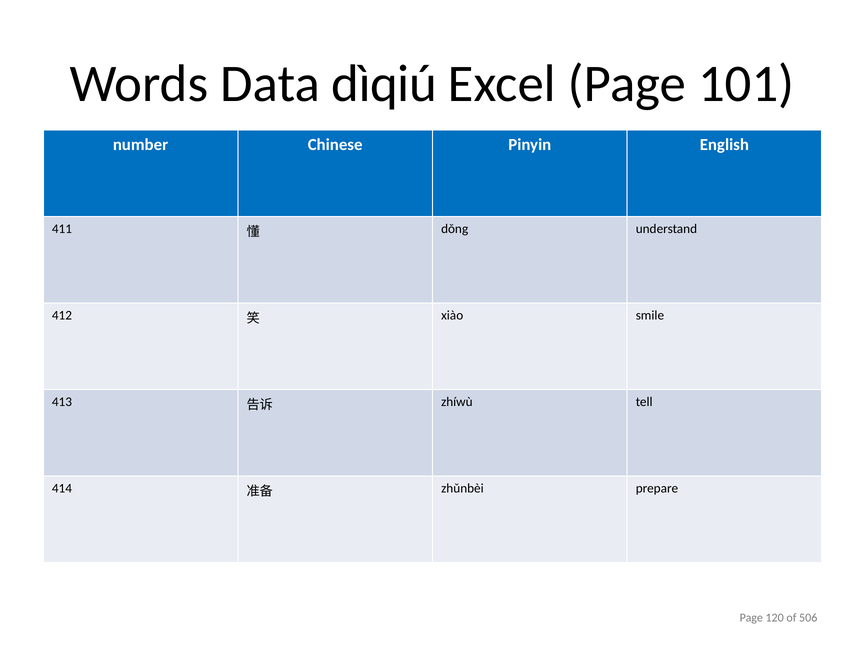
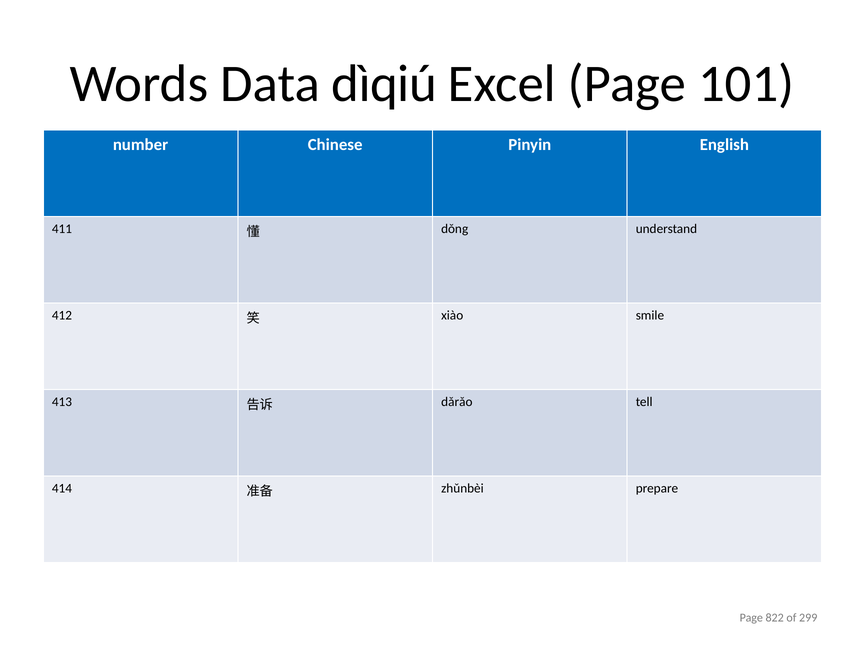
zhíwù: zhíwù -> dǎrǎo
120: 120 -> 822
506: 506 -> 299
